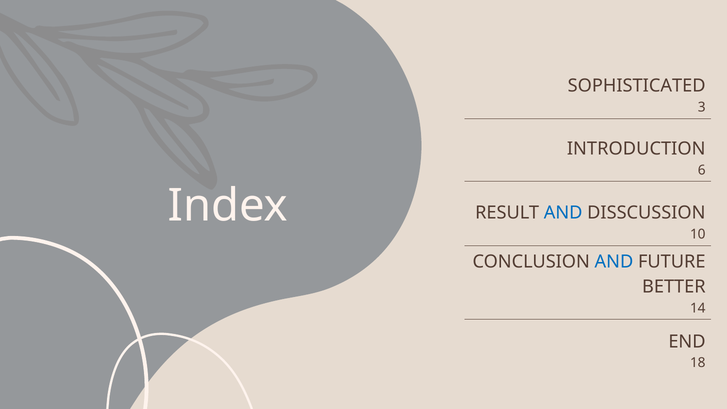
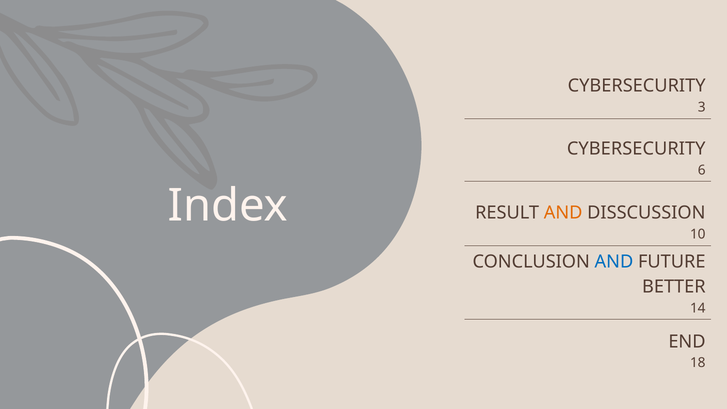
SOPHISTICATED at (637, 86): SOPHISTICATED -> CYBERSECURITY
INTRODUCTION at (636, 149): INTRODUCTION -> CYBERSECURITY
AND at (563, 213) colour: blue -> orange
